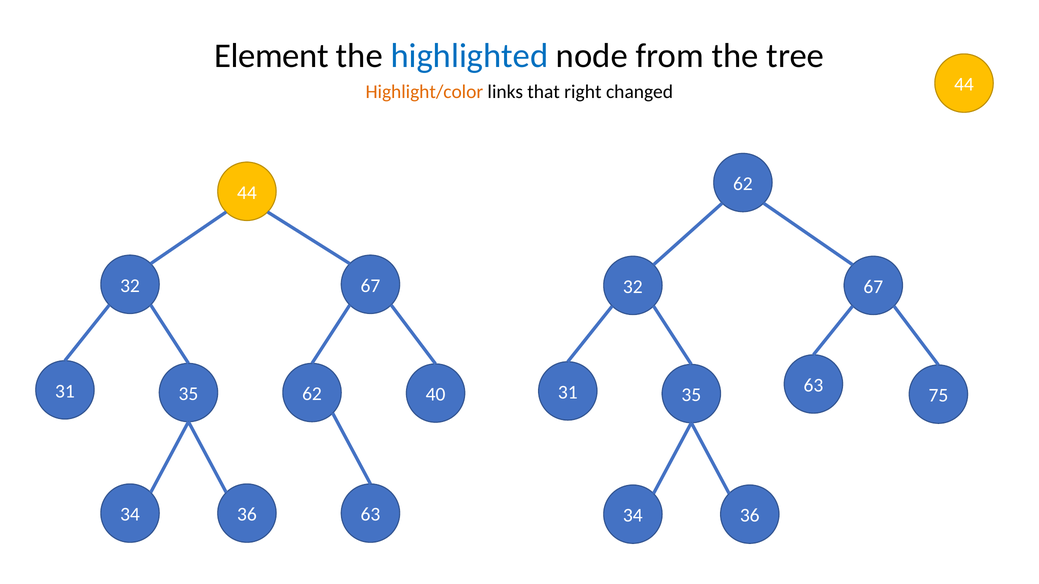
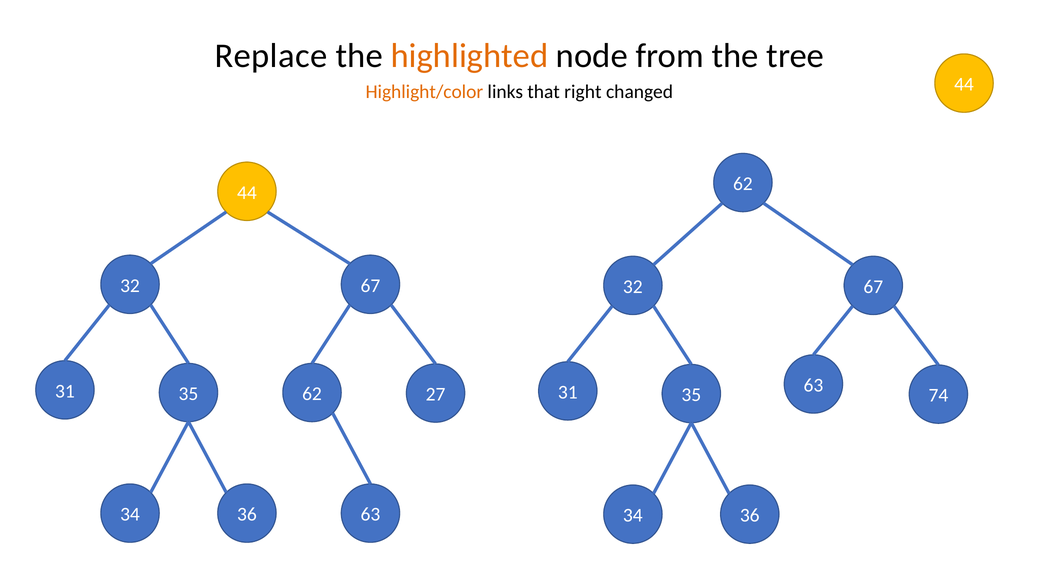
Element: Element -> Replace
highlighted colour: blue -> orange
40: 40 -> 27
75: 75 -> 74
